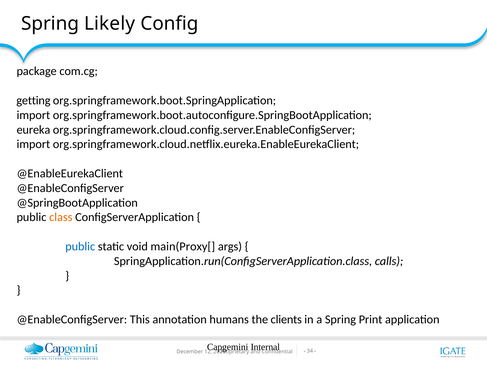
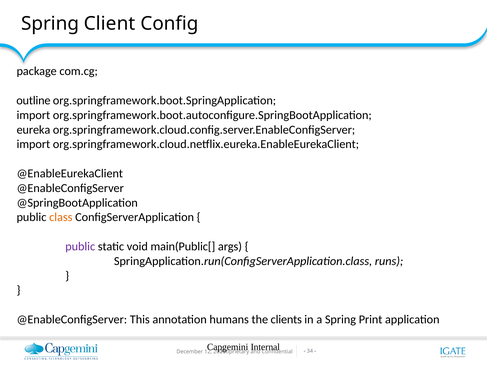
Likely: Likely -> Client
getting: getting -> outline
public at (80, 247) colour: blue -> purple
main(Proxy[: main(Proxy[ -> main(Public[
calls: calls -> runs
